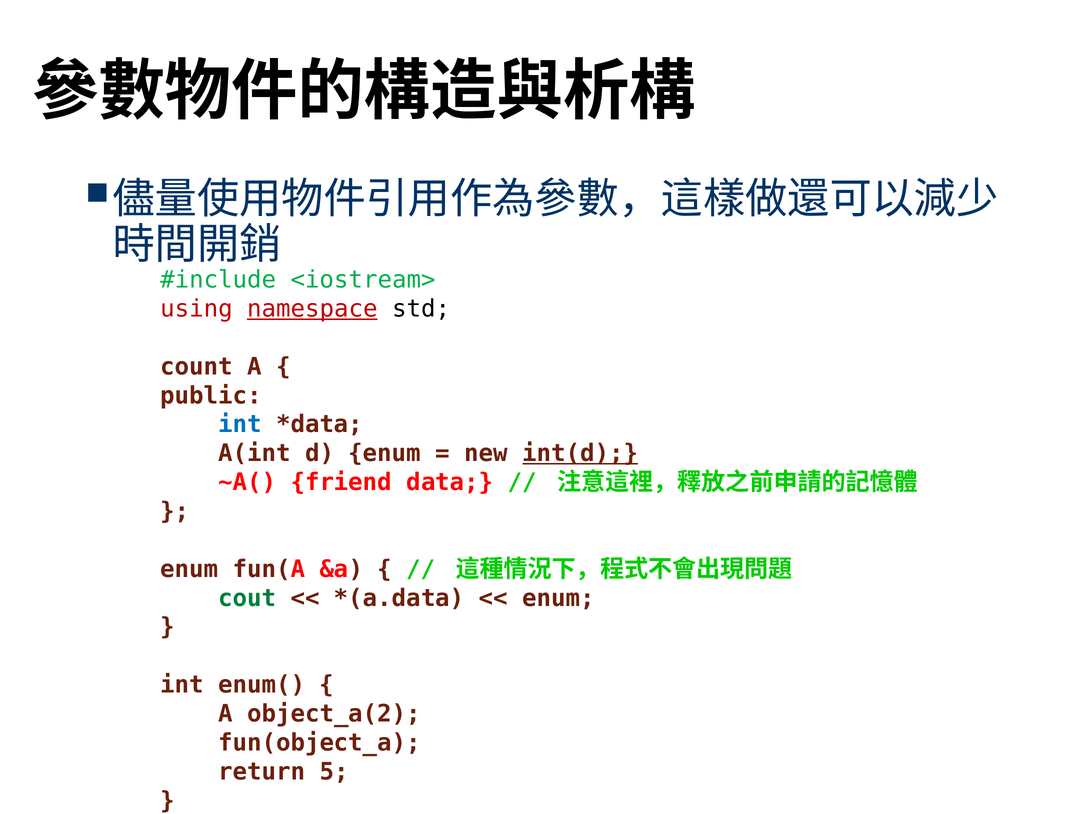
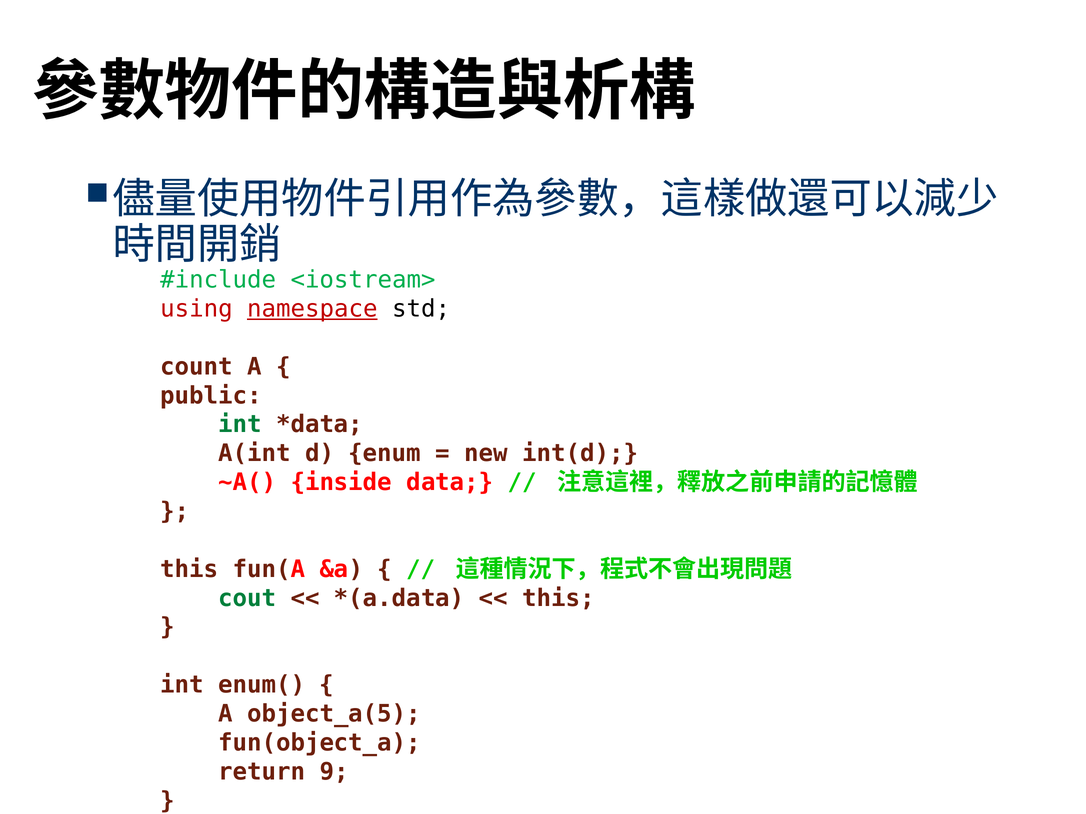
int at (240, 425) colour: blue -> green
int(d underline: present -> none
friend: friend -> inside
enum at (189, 570): enum -> this
enum at (559, 598): enum -> this
object_a(2: object_a(2 -> object_a(5
5: 5 -> 9
